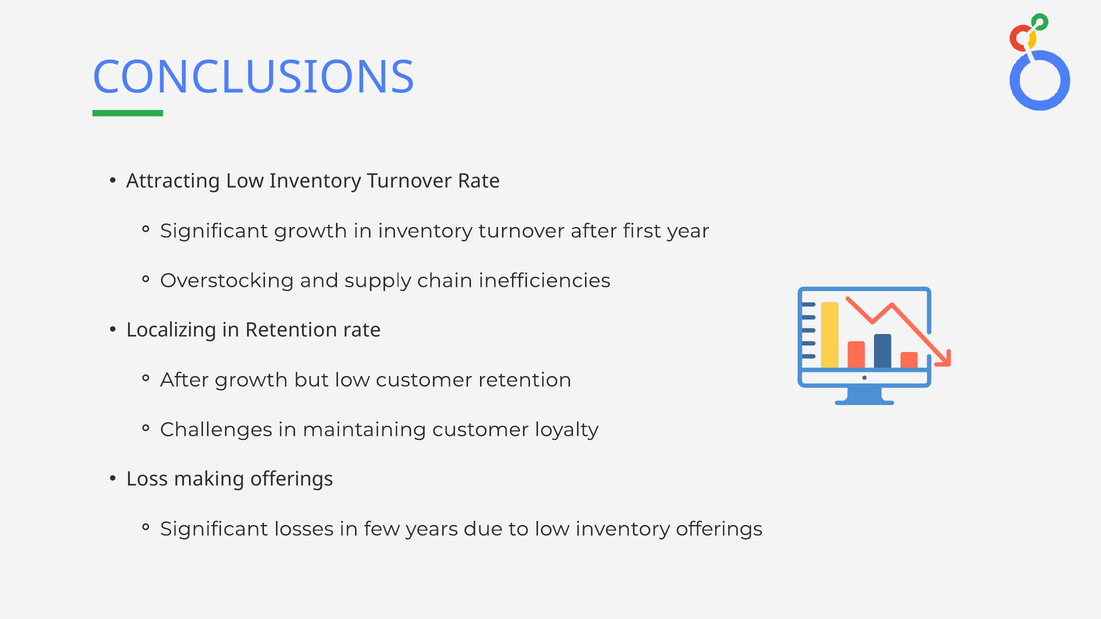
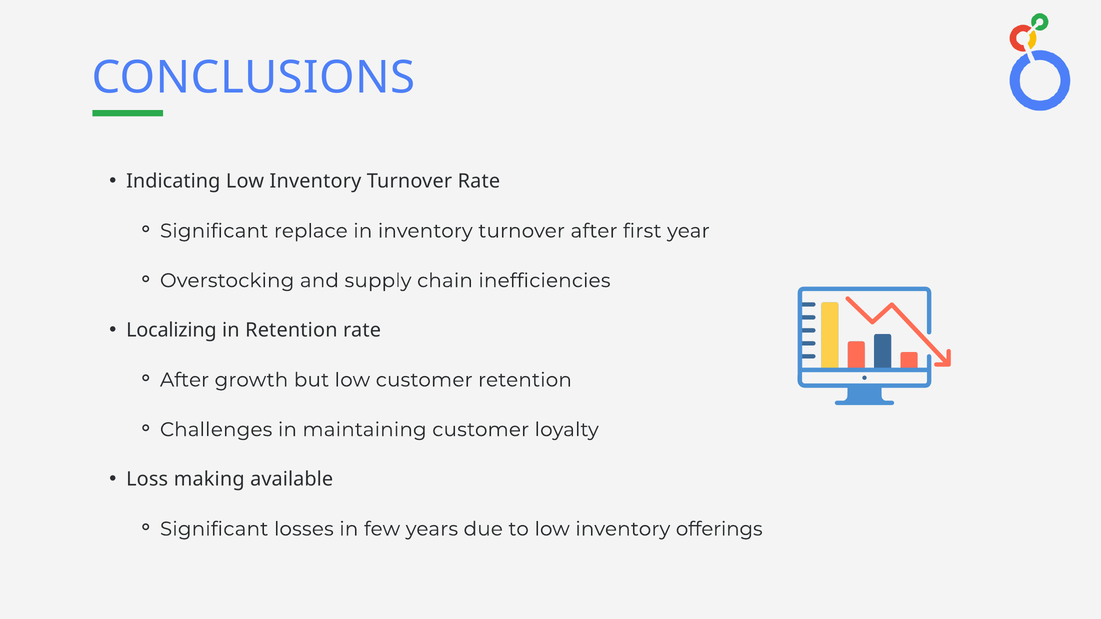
Attracting: Attracting -> Indicating
Significant growth: growth -> replace
making offerings: offerings -> available
